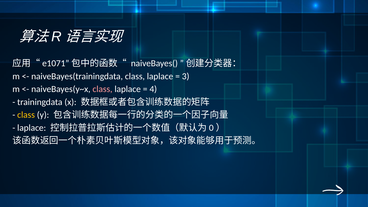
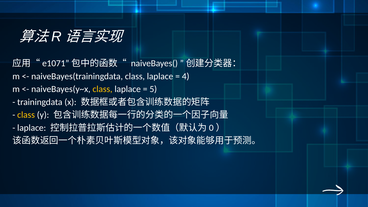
3: 3 -> 4
class at (102, 89) colour: pink -> yellow
4: 4 -> 5
